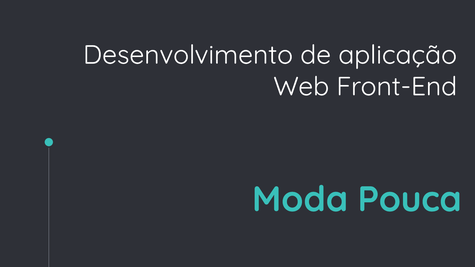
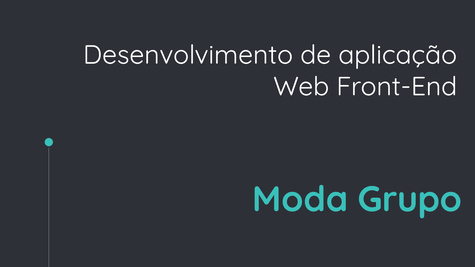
Pouca: Pouca -> Grupo
